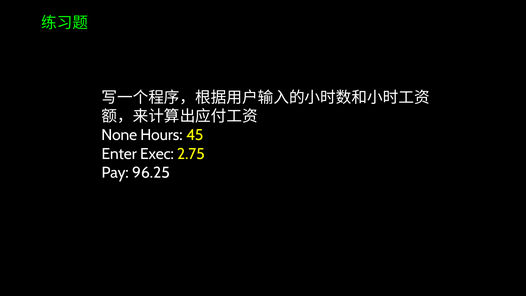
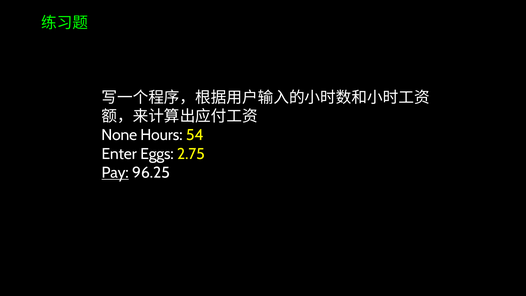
45: 45 -> 54
Exec: Exec -> Eggs
Pay underline: none -> present
